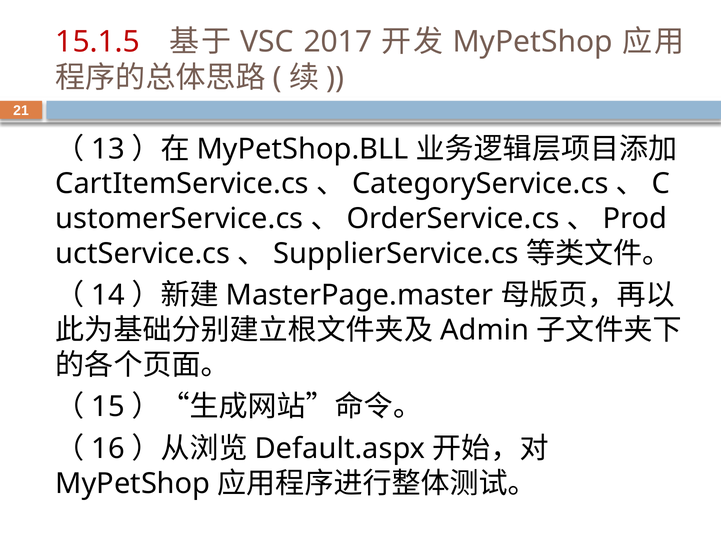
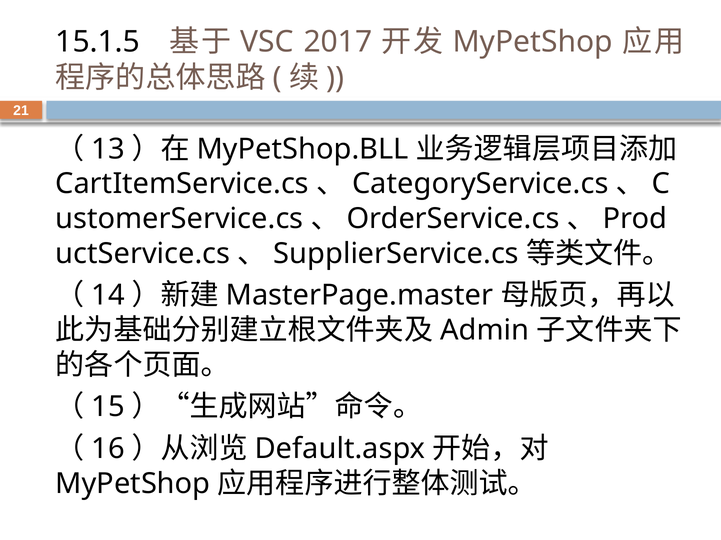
15.1.5 colour: red -> black
